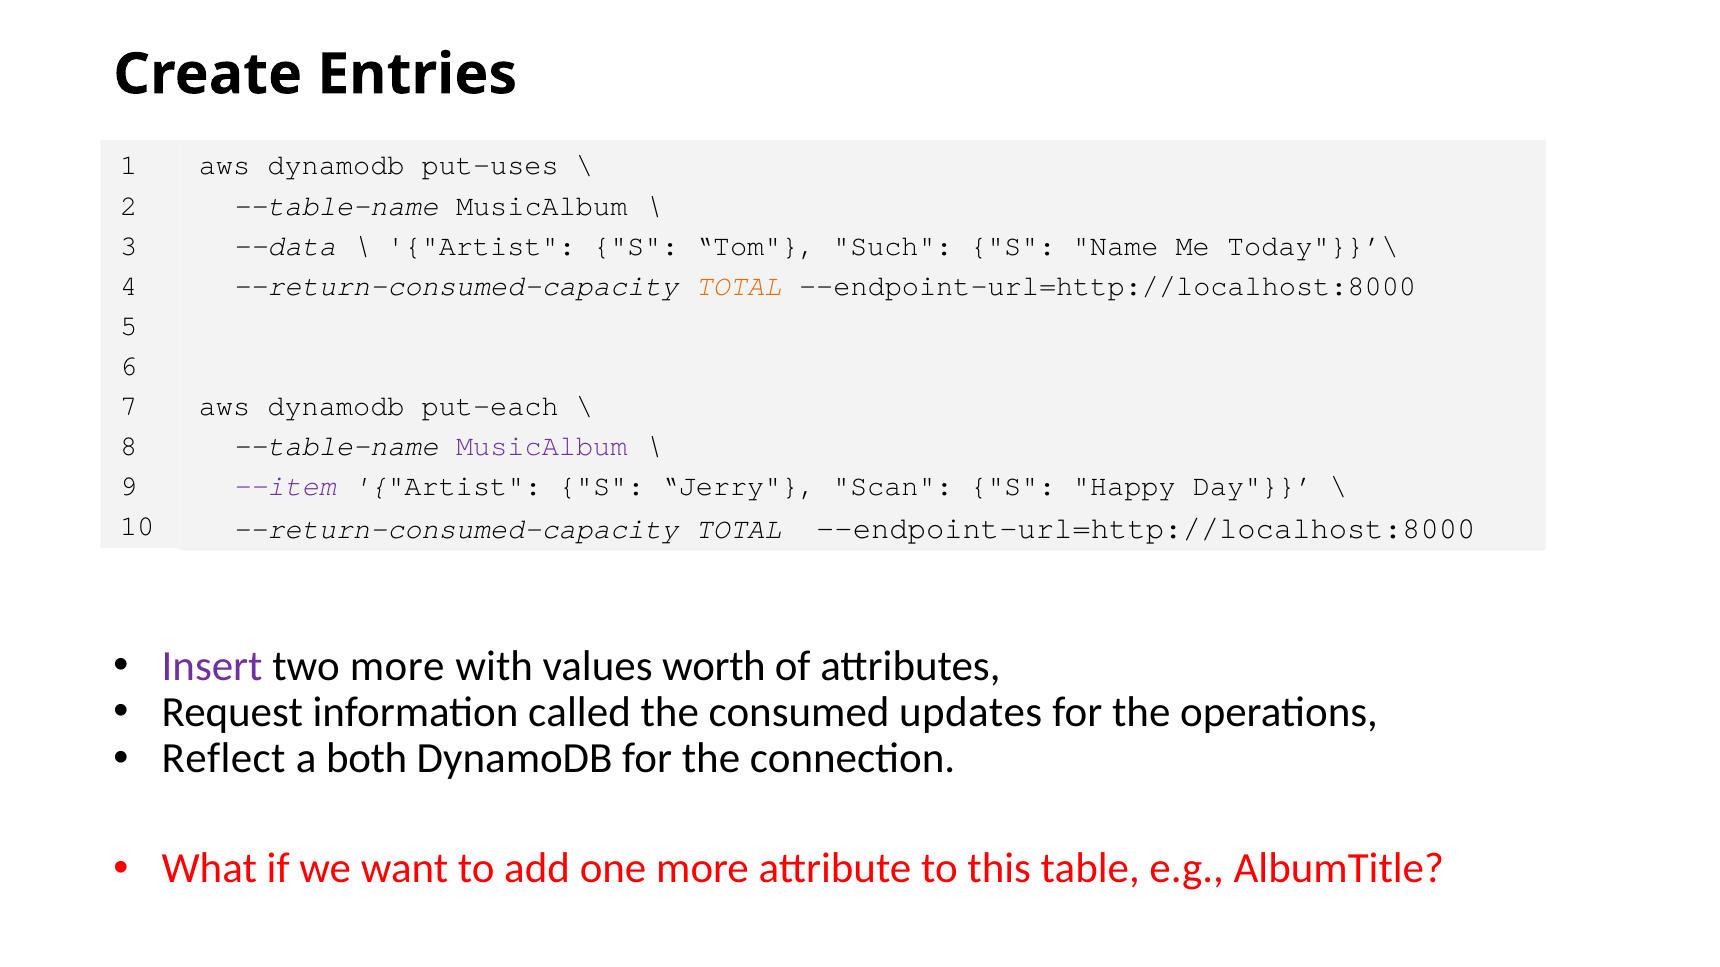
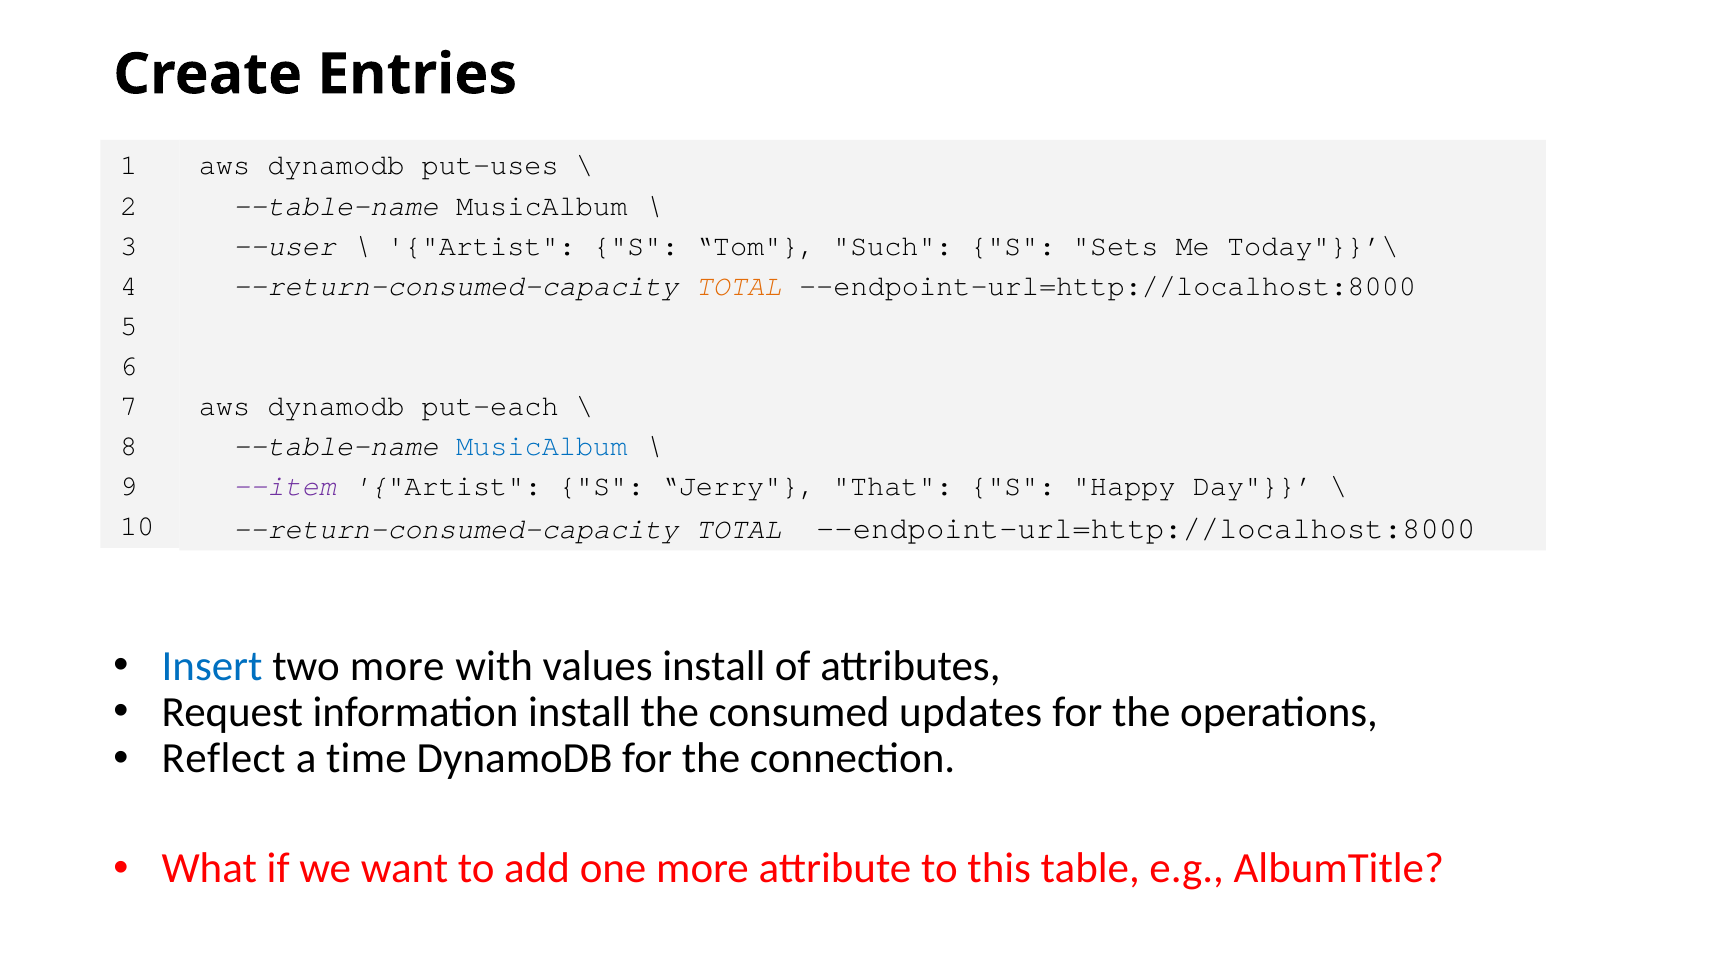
--data: --data -> --user
Name: Name -> Sets
MusicAlbum at (542, 446) colour: purple -> blue
Scan: Scan -> That
Insert colour: purple -> blue
values worth: worth -> install
information called: called -> install
both: both -> time
